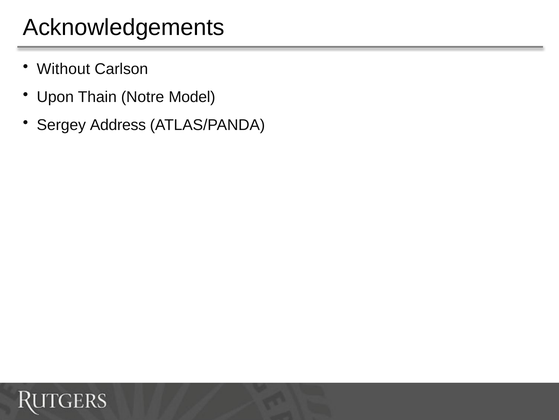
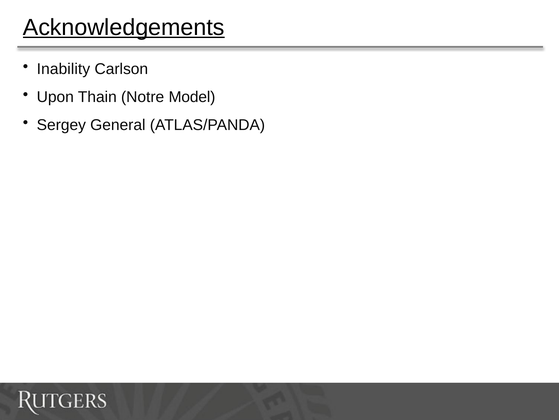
Acknowledgements underline: none -> present
Without: Without -> Inability
Address: Address -> General
